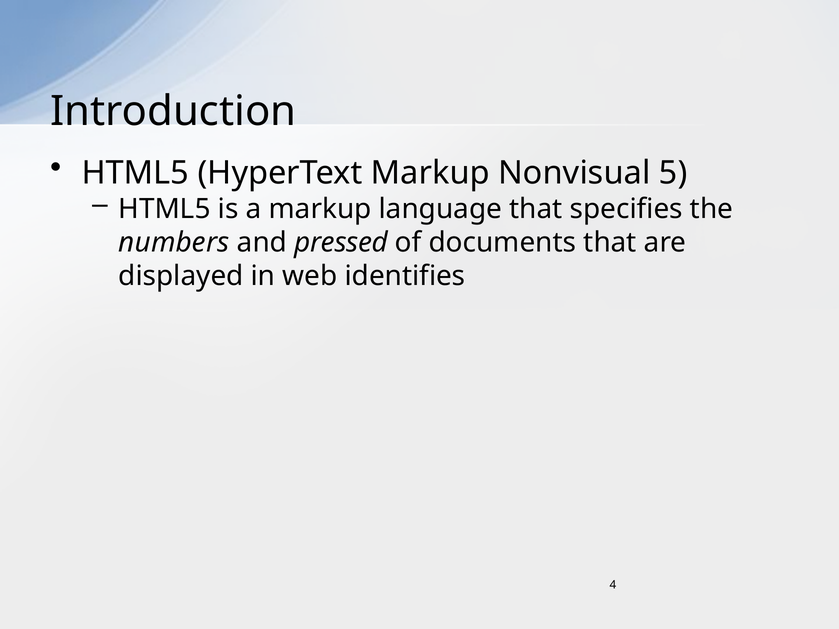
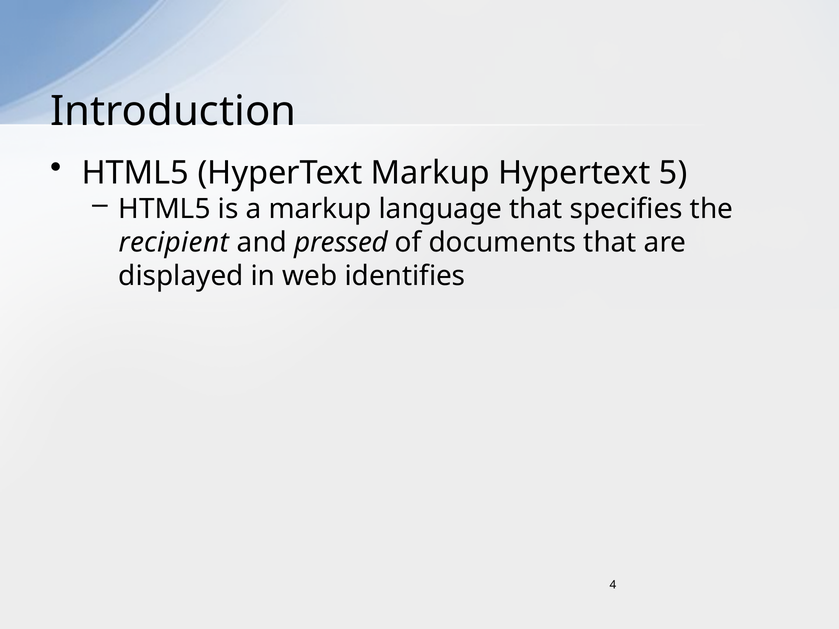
Markup Nonvisual: Nonvisual -> Hypertext
numbers: numbers -> recipient
